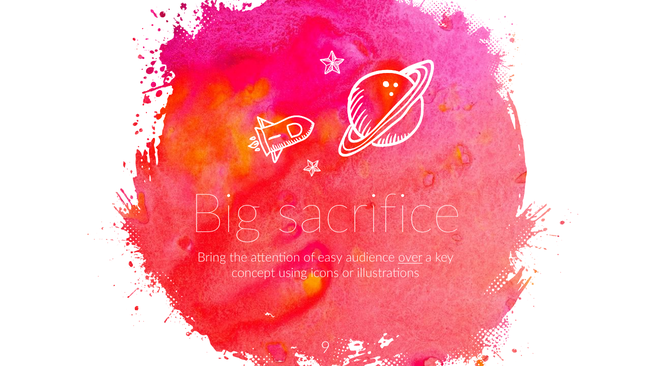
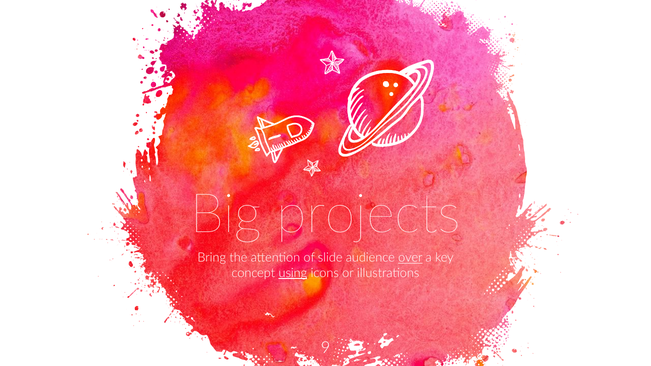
sacrifice: sacrifice -> projects
easy: easy -> slide
using underline: none -> present
